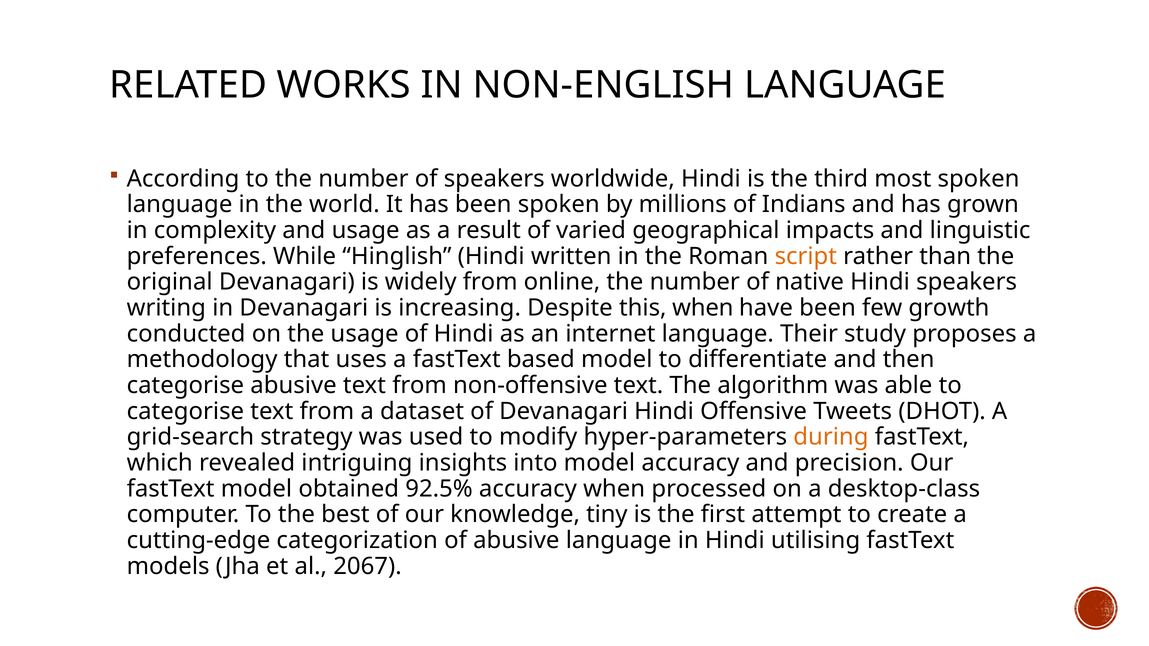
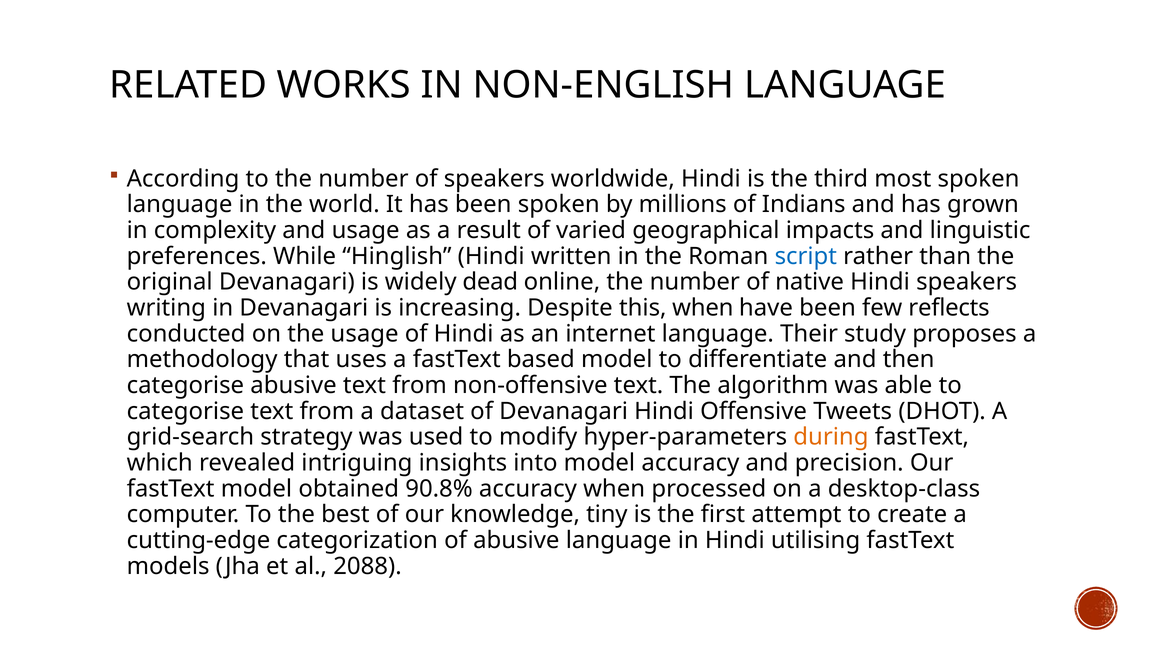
script colour: orange -> blue
widely from: from -> dead
growth: growth -> reflects
92.5%: 92.5% -> 90.8%
2067: 2067 -> 2088
